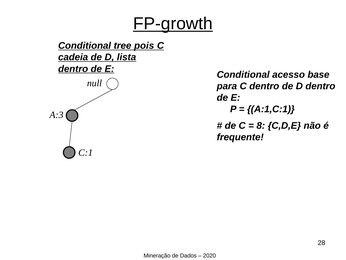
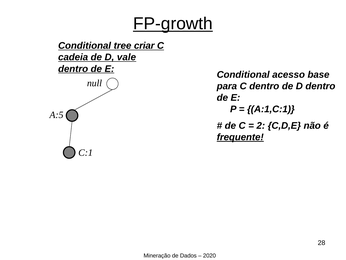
pois: pois -> criar
lista: lista -> vale
A:3: A:3 -> A:5
8: 8 -> 2
frequente underline: none -> present
